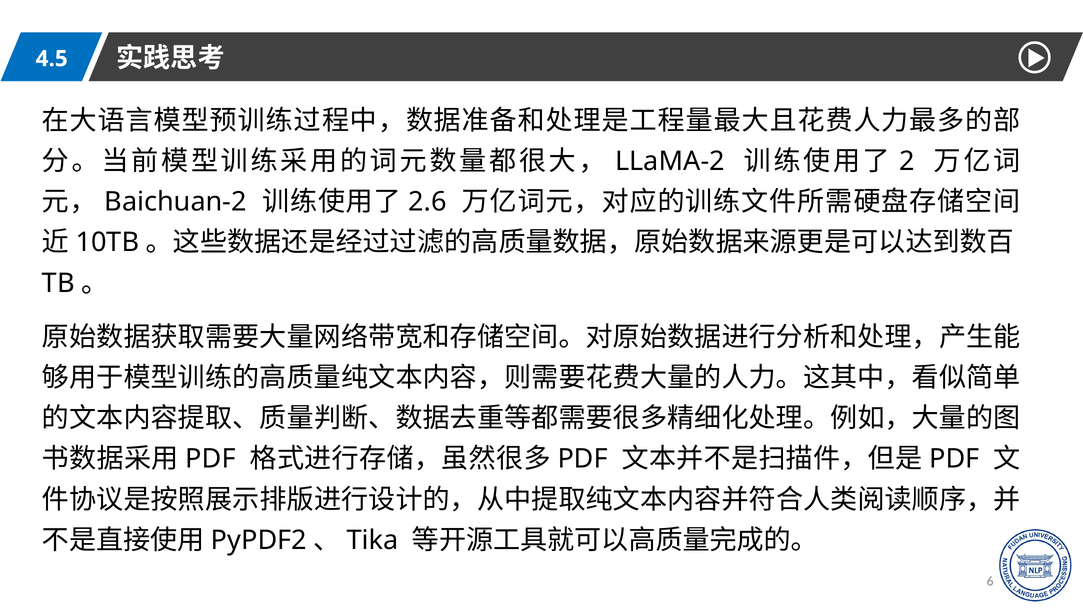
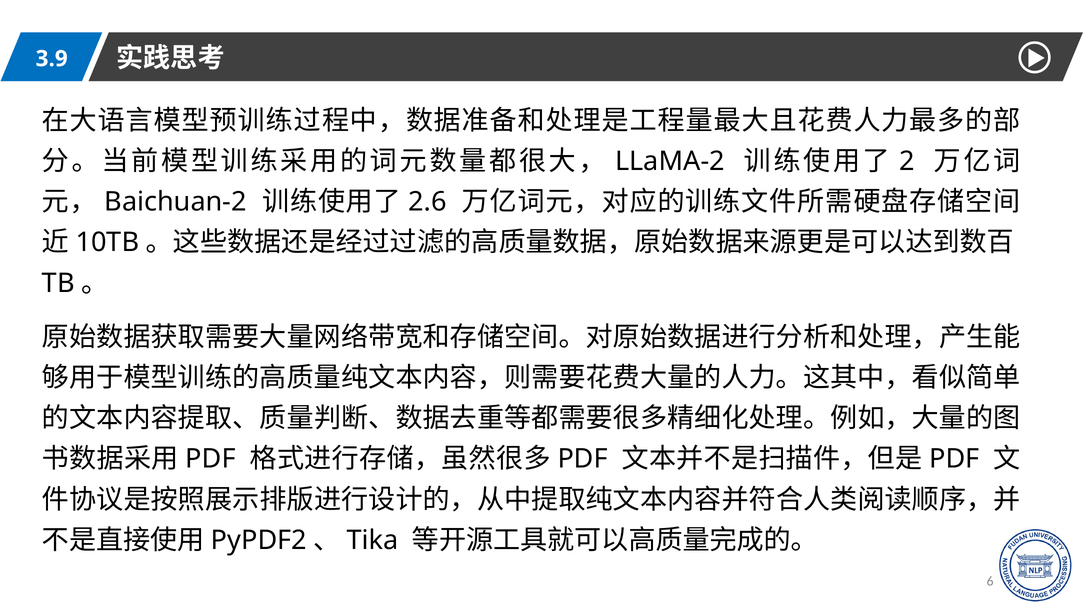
4.5: 4.5 -> 3.9
